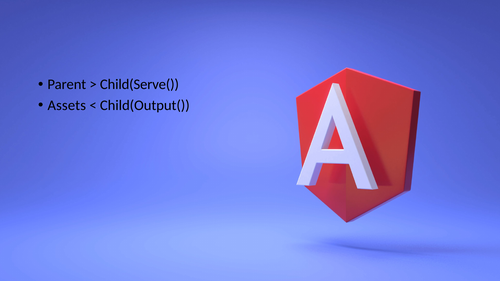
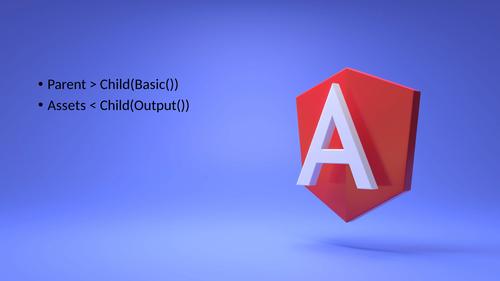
Child(Serve(: Child(Serve( -> Child(Basic(
